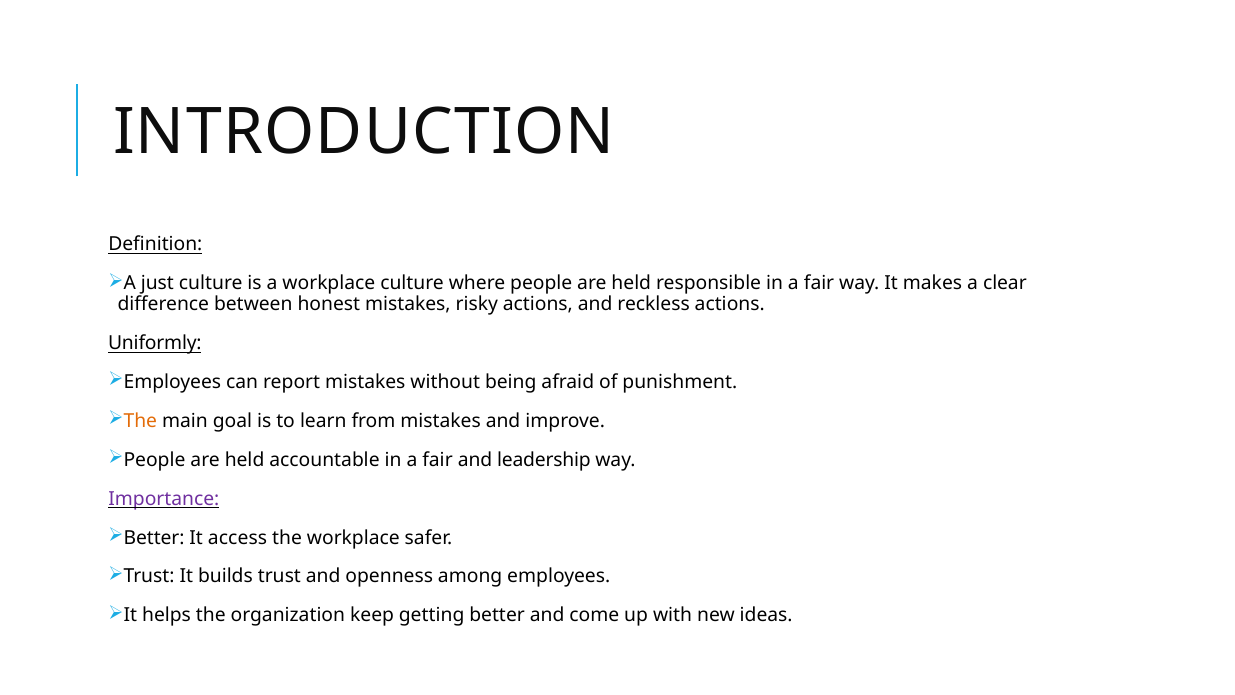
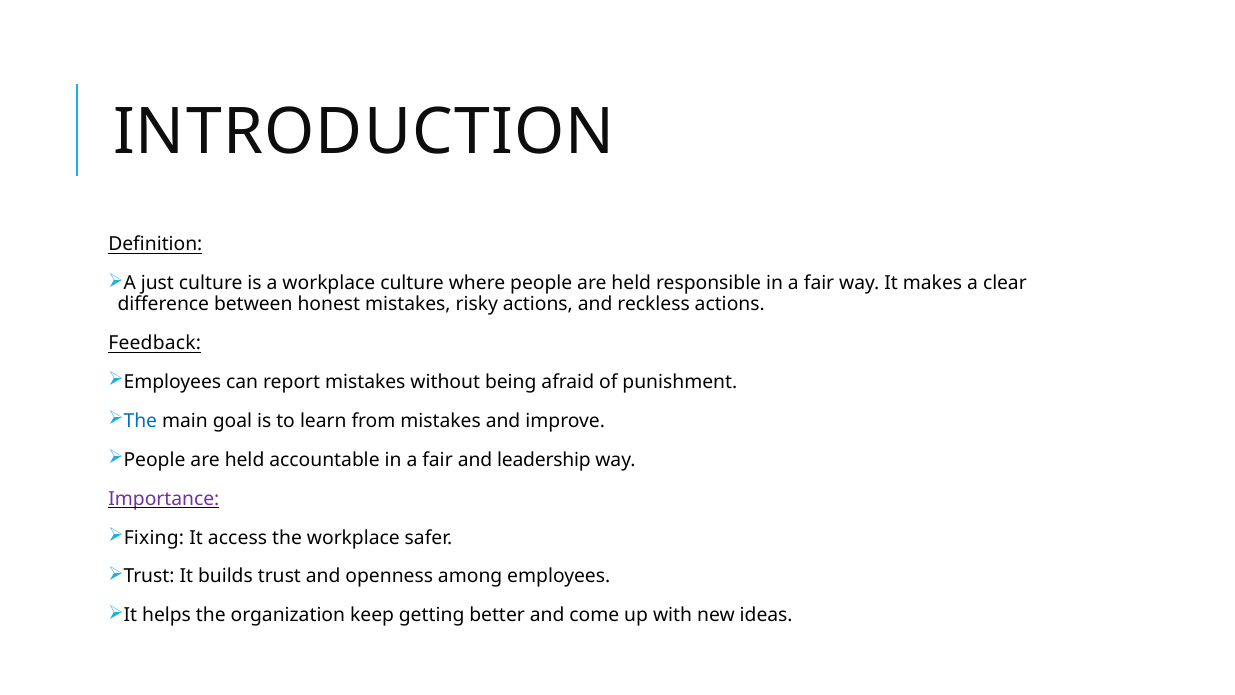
Uniformly: Uniformly -> Feedback
The at (140, 421) colour: orange -> blue
Better at (154, 537): Better -> Fixing
